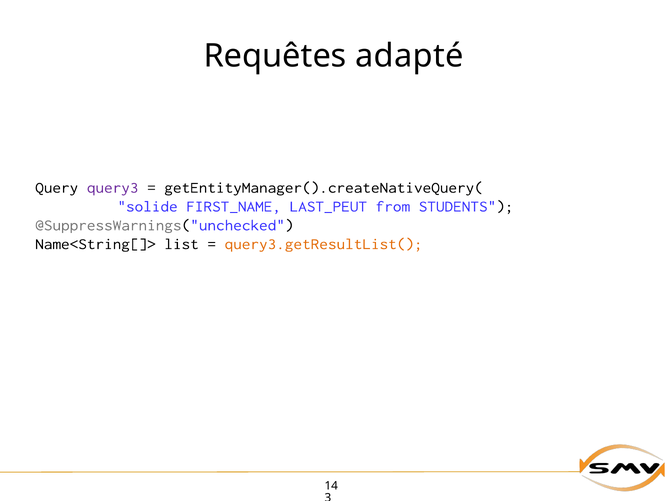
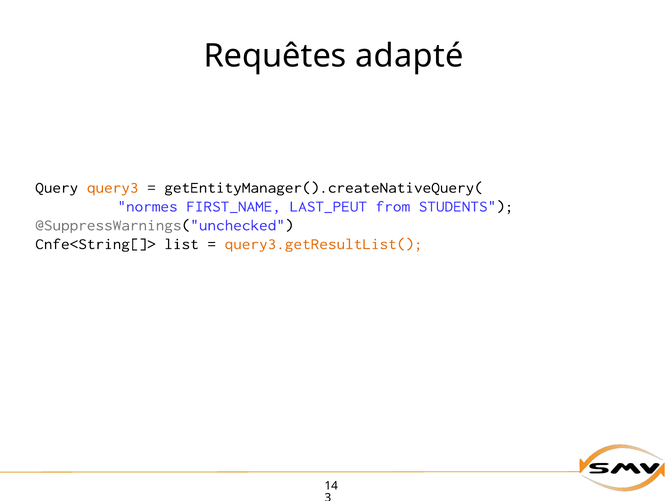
query3 colour: purple -> orange
solide: solide -> normes
Name<String[]>: Name<String[]> -> Cnfe<String[]>
